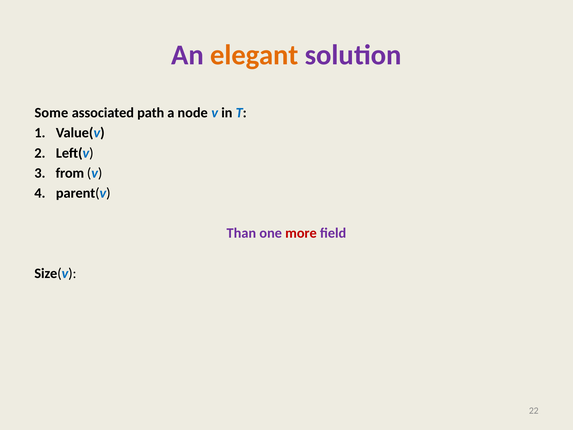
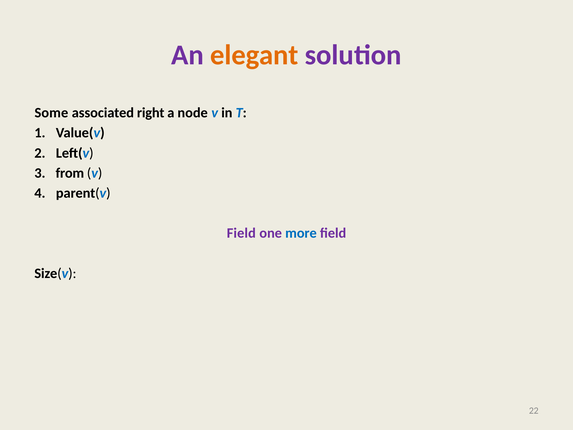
path: path -> right
Than at (241, 233): Than -> Field
more colour: red -> blue
